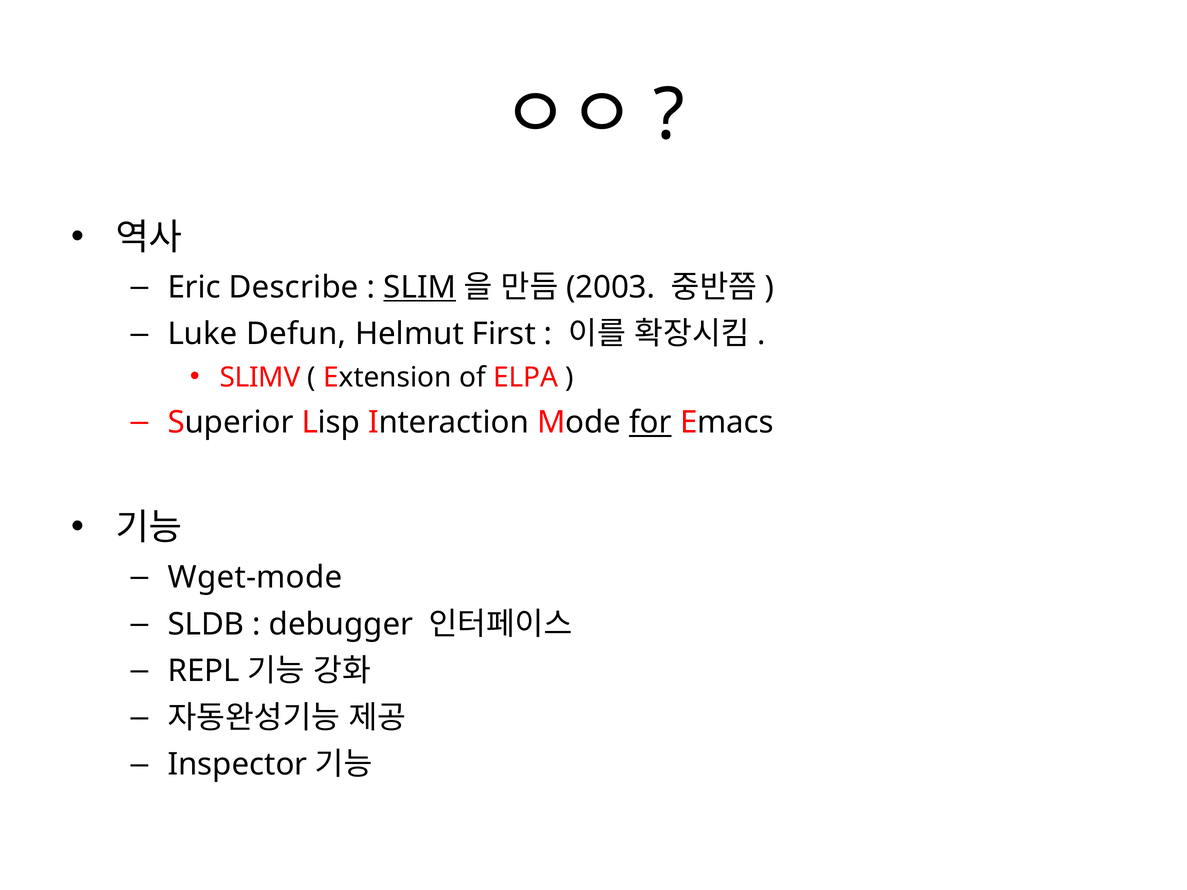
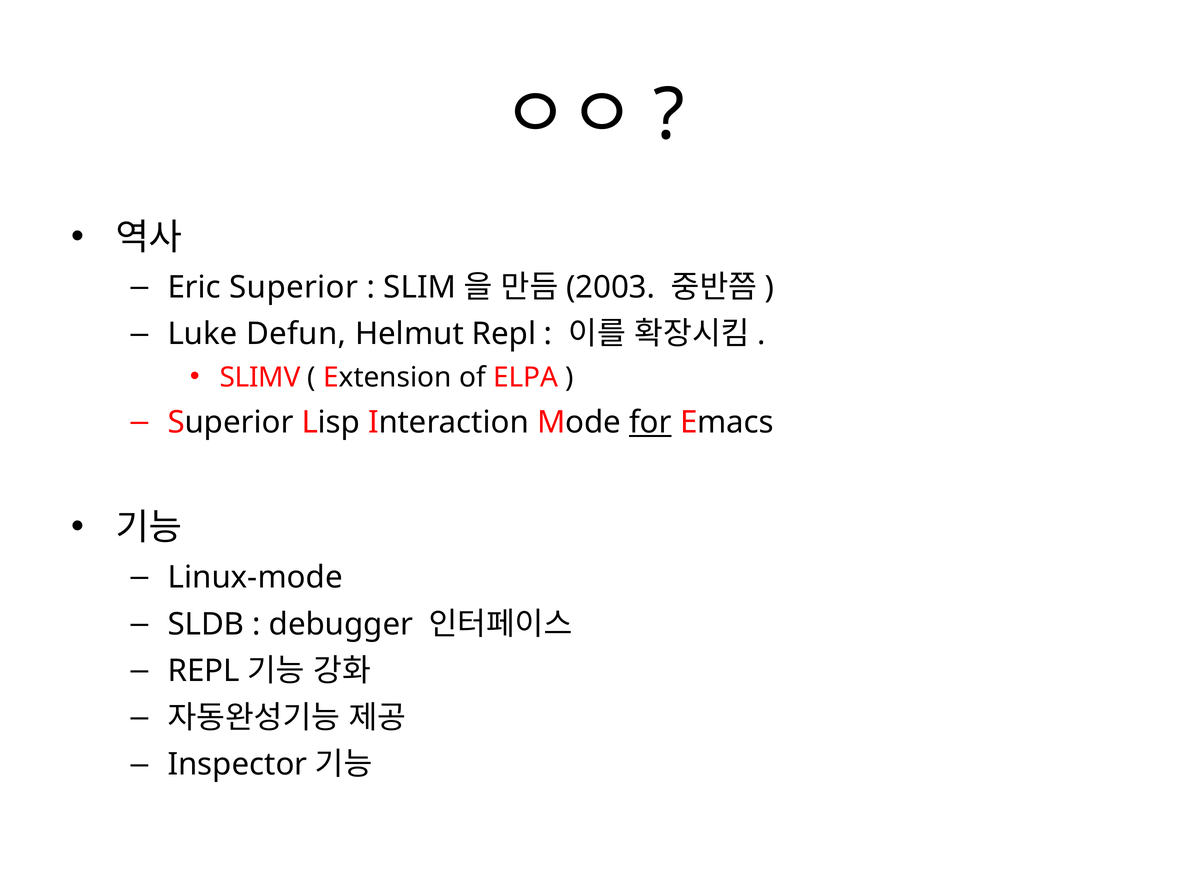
Eric Describe: Describe -> Superior
SLIM underline: present -> none
Helmut First: First -> Repl
Wget-mode: Wget-mode -> Linux-mode
